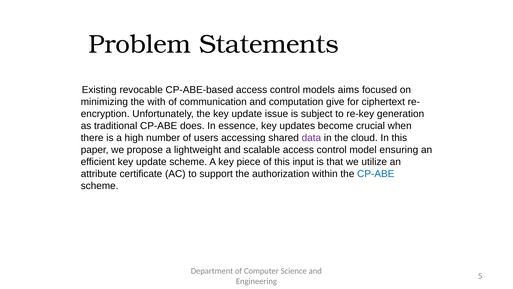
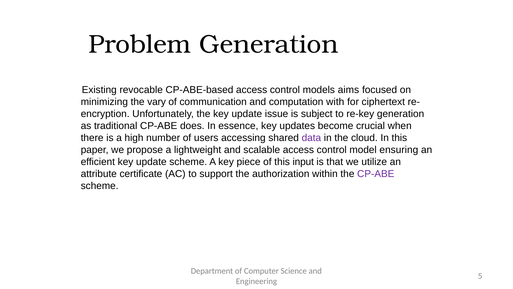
Problem Statements: Statements -> Generation
with: with -> vary
give: give -> with
CP-ABE at (376, 174) colour: blue -> purple
